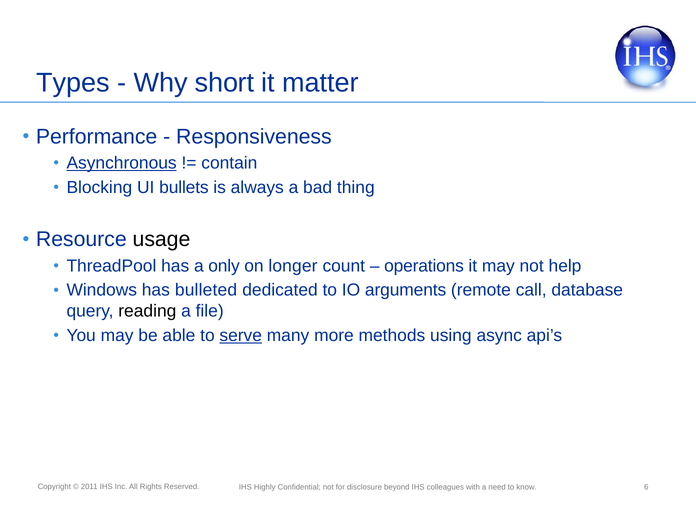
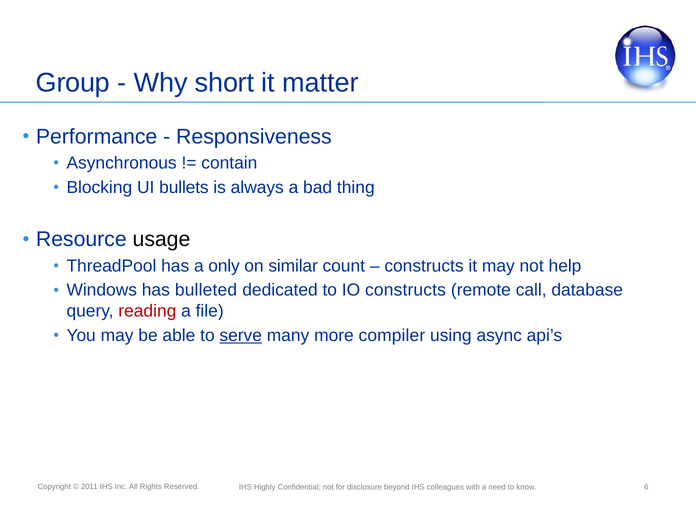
Types: Types -> Group
Asynchronous underline: present -> none
longer: longer -> similar
operations at (424, 266): operations -> constructs
IO arguments: arguments -> constructs
reading colour: black -> red
methods: methods -> compiler
